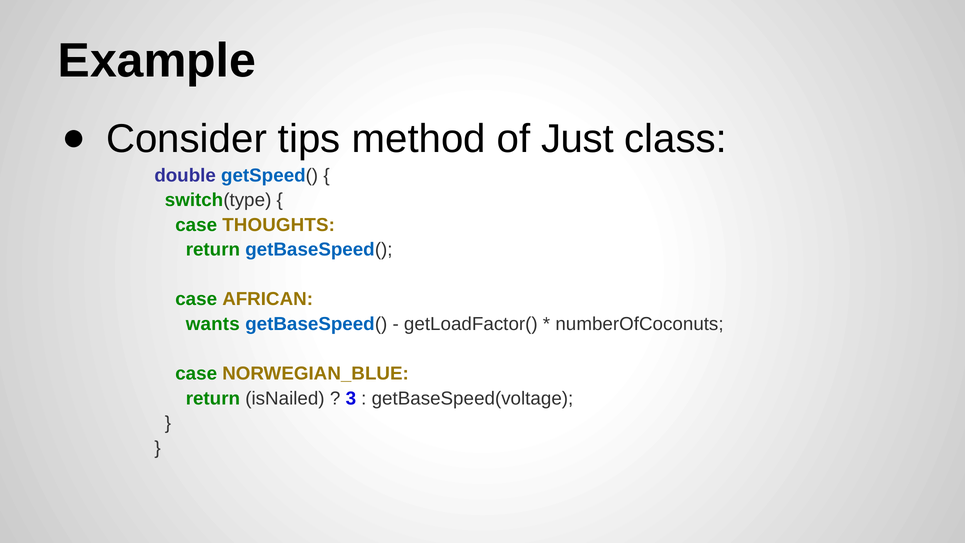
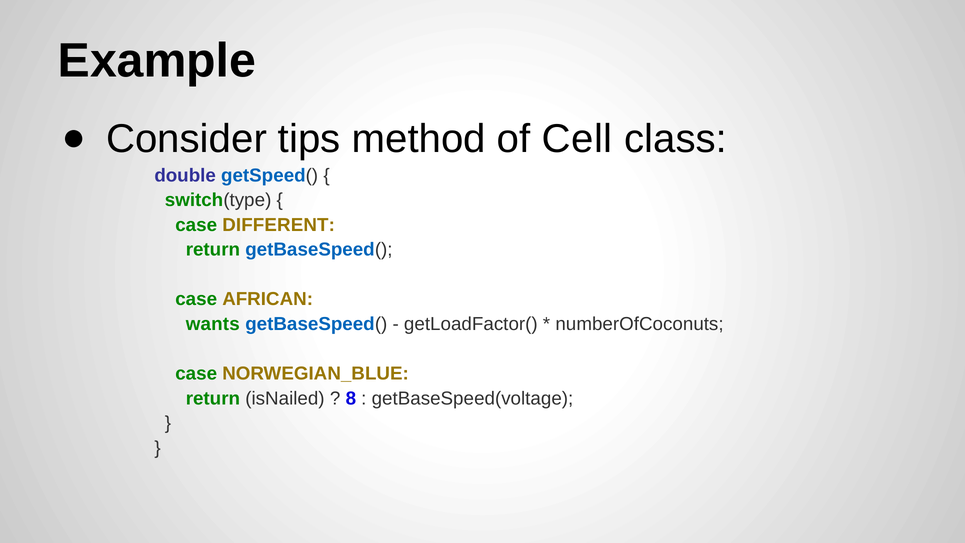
Just: Just -> Cell
THOUGHTS: THOUGHTS -> DIFFERENT
3: 3 -> 8
